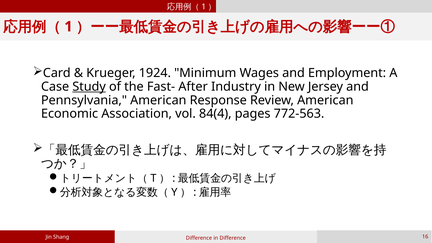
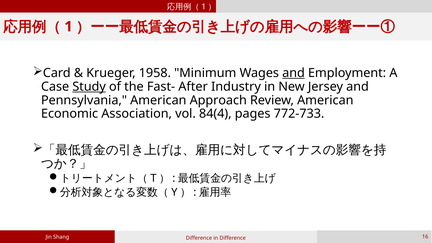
1924: 1924 -> 1958
and at (293, 73) underline: none -> present
Response: Response -> Approach
772-563: 772-563 -> 772-733
